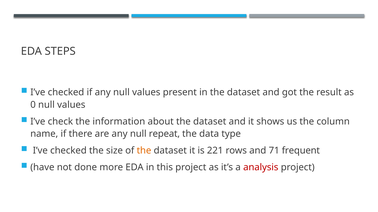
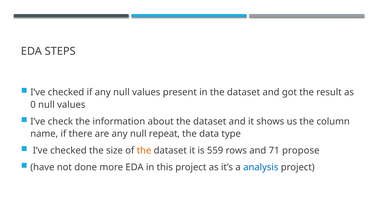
221: 221 -> 559
frequent: frequent -> propose
analysis colour: red -> blue
